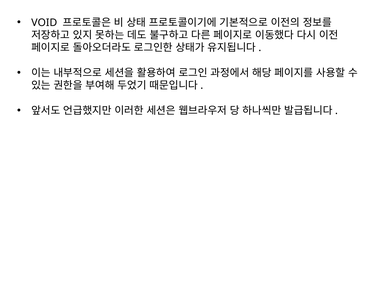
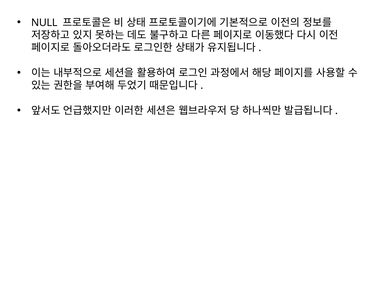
VOID: VOID -> NULL
